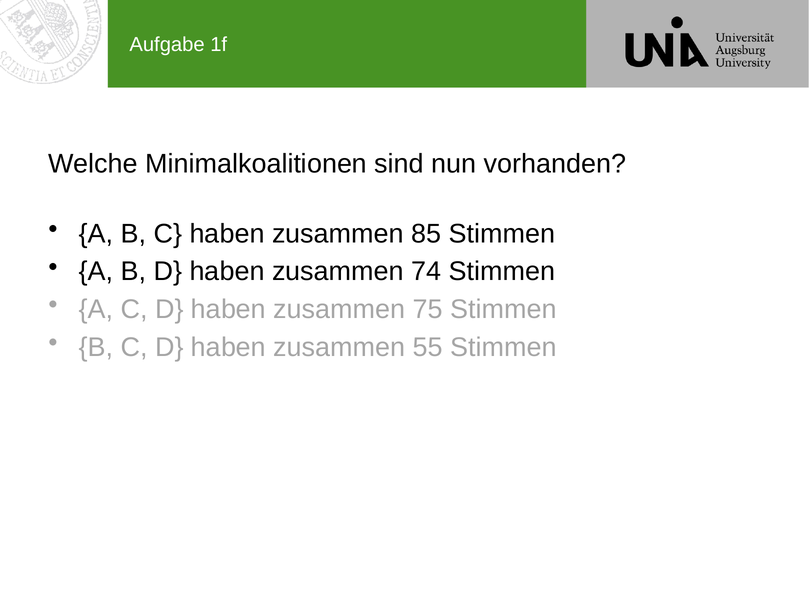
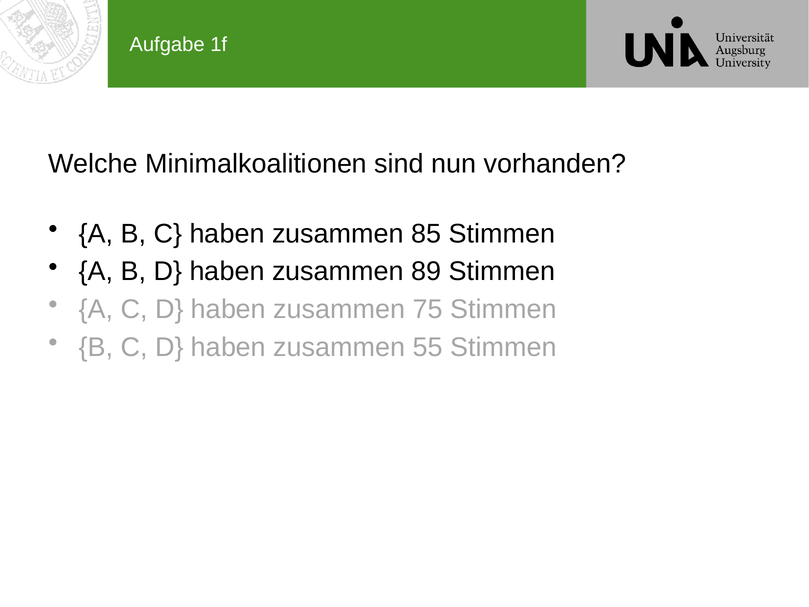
74: 74 -> 89
